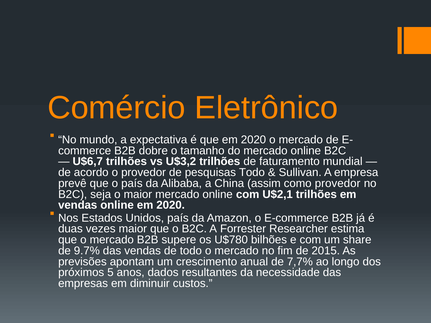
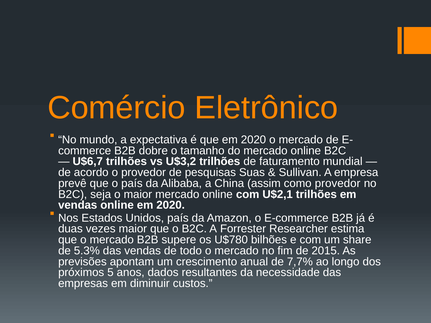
pesquisas Todo: Todo -> Suas
9.7%: 9.7% -> 5.3%
